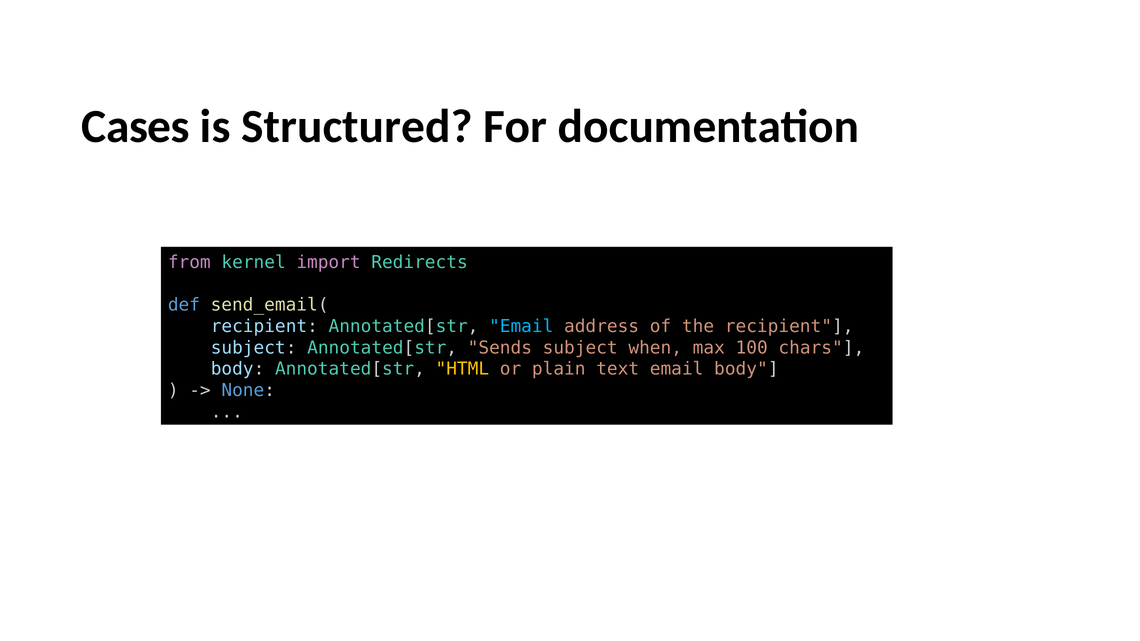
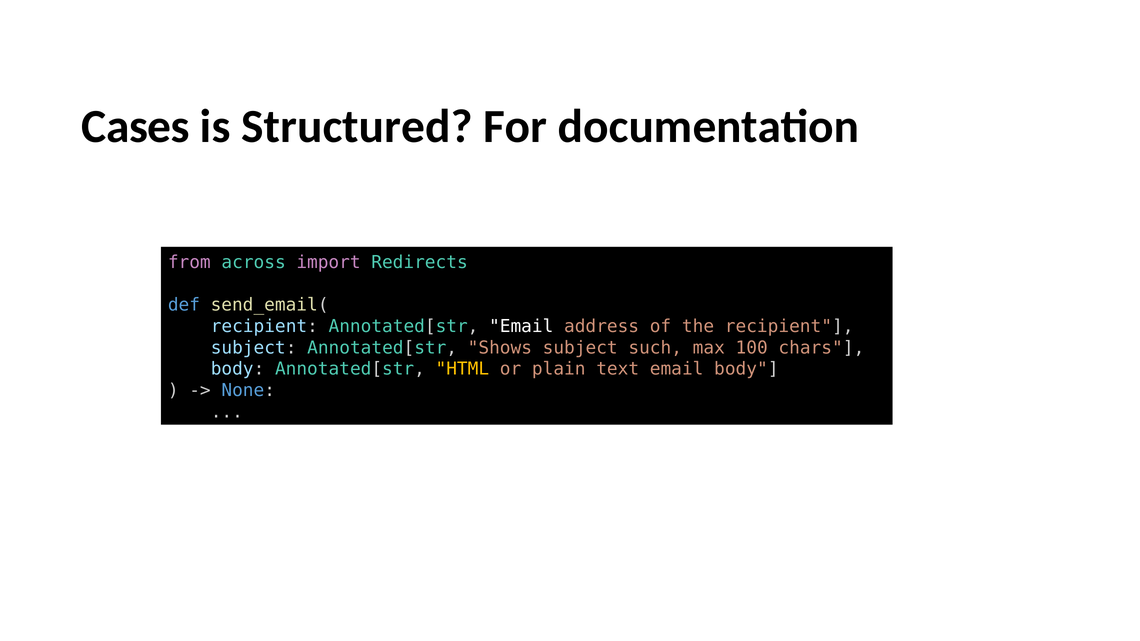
kernel: kernel -> across
Email at (521, 326) colour: light blue -> white
Sends: Sends -> Shows
when: when -> such
